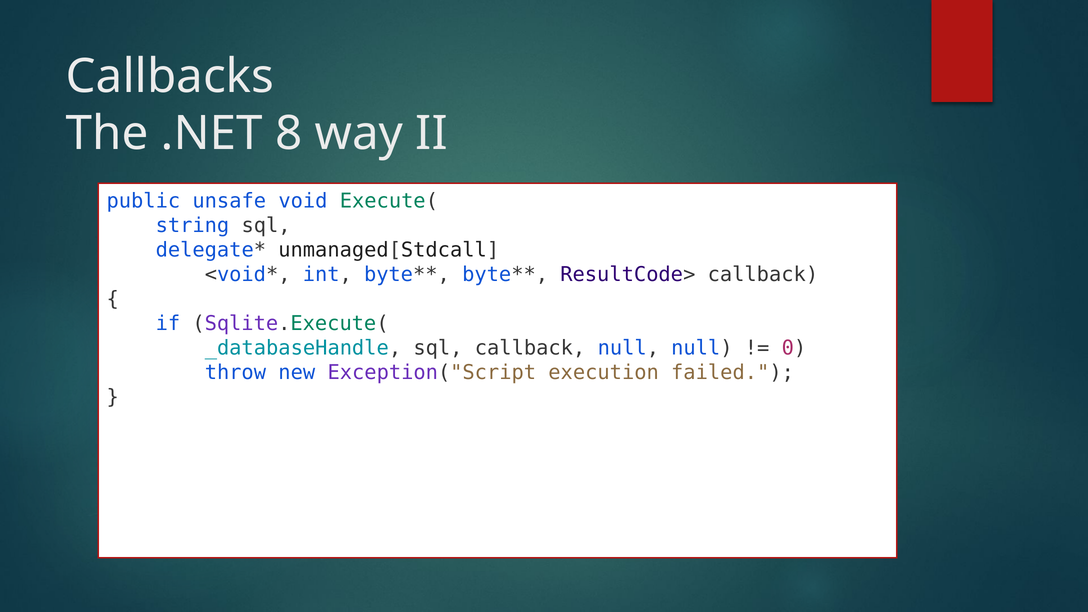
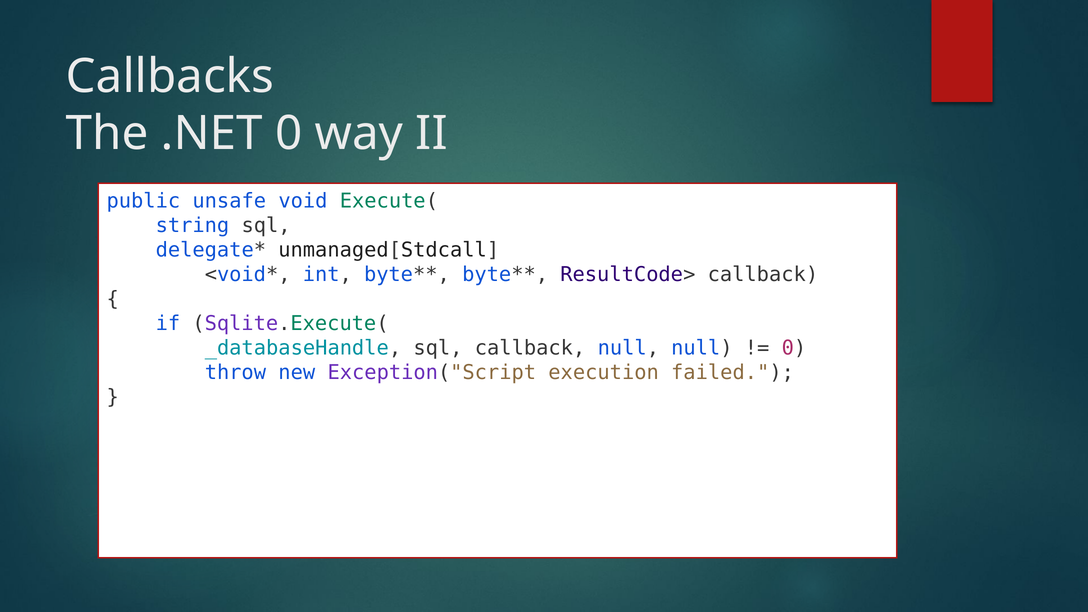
.NET 8: 8 -> 0
